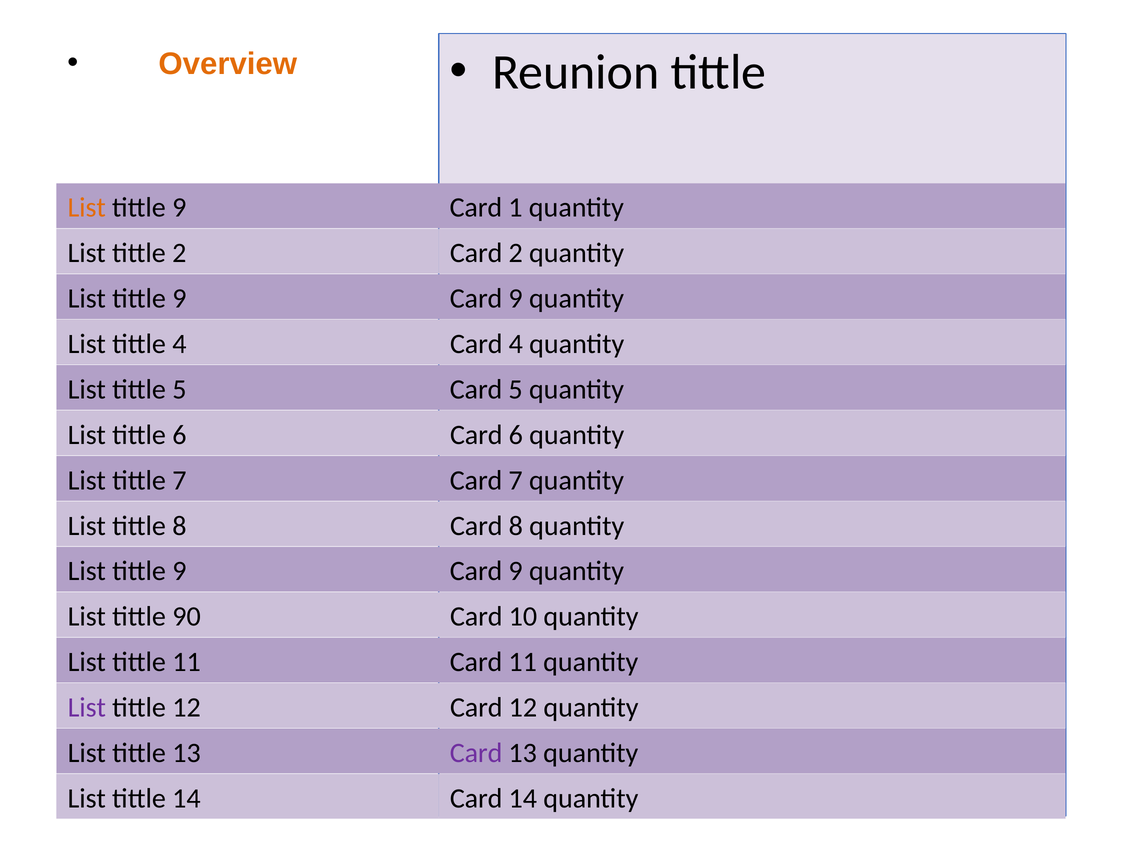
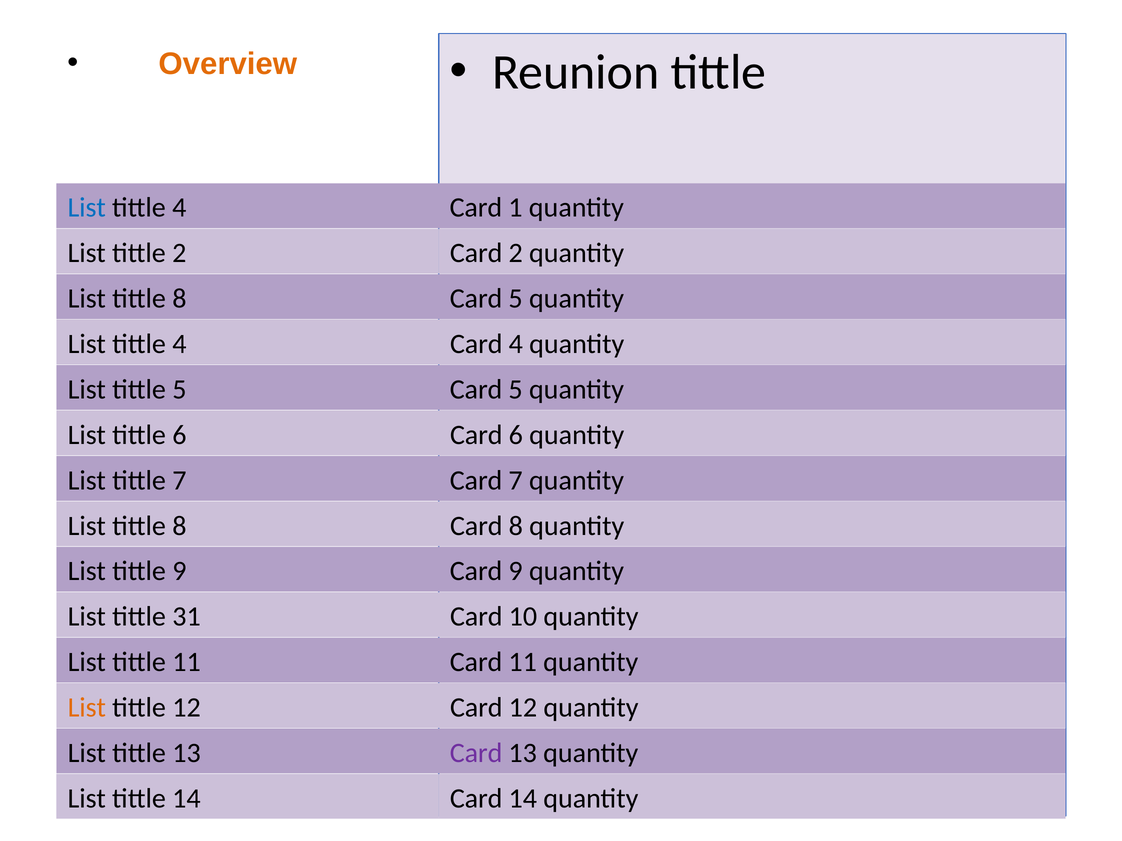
List at (87, 208) colour: orange -> blue
9 at (179, 208): 9 -> 4
9 at (179, 299): 9 -> 8
9 at (516, 299): 9 -> 5
90: 90 -> 31
List at (87, 708) colour: purple -> orange
